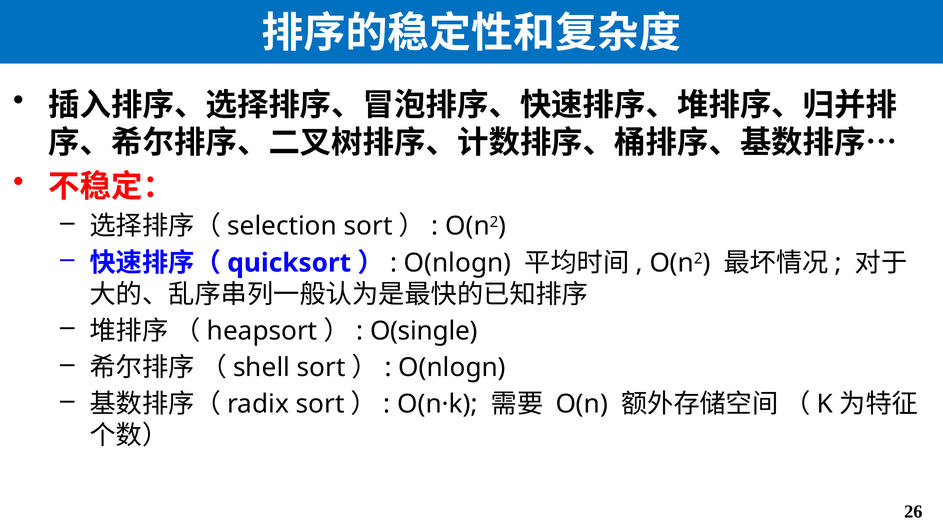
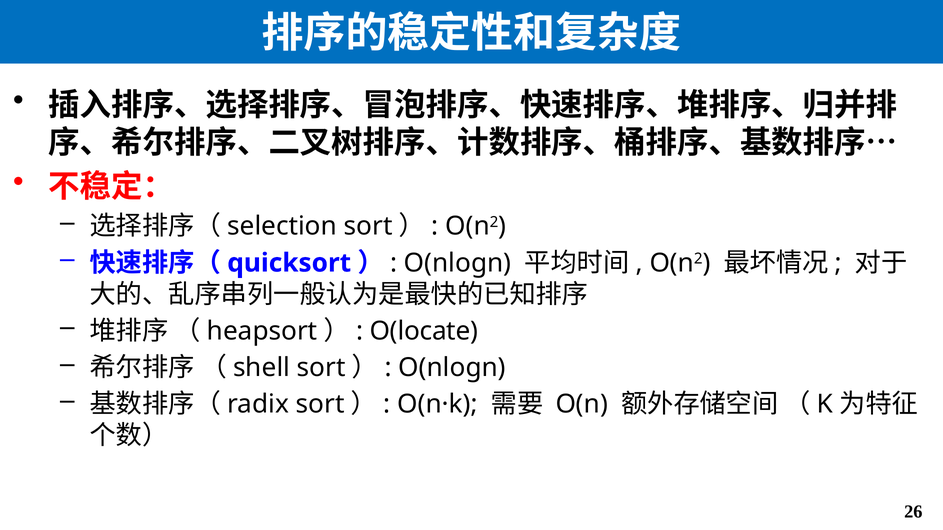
O(single: O(single -> O(locate
